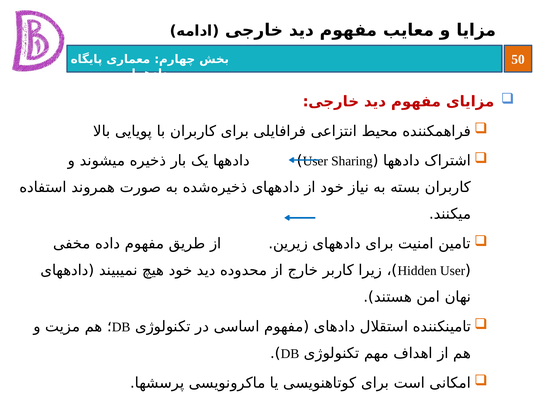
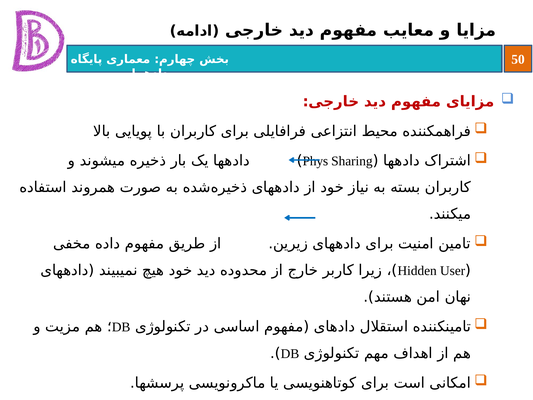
User at (315, 161): User -> Phys
